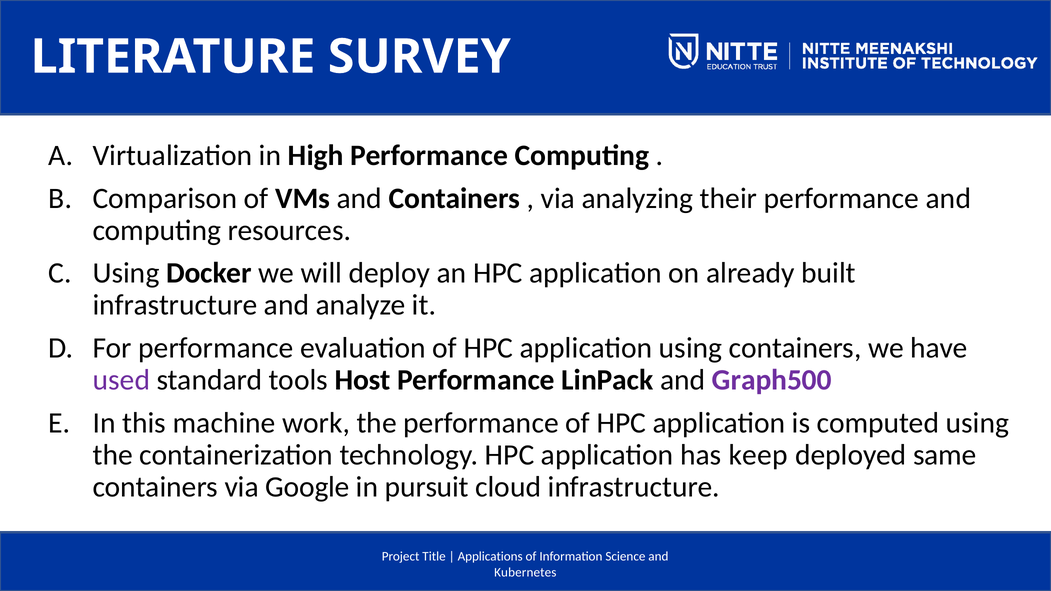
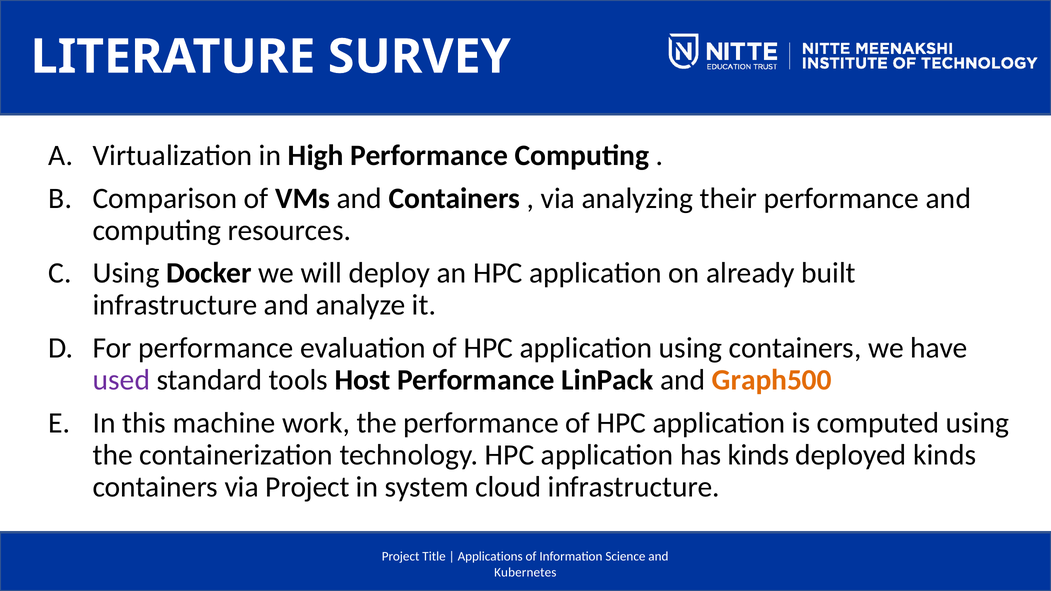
Graph500 colour: purple -> orange
has keep: keep -> kinds
deployed same: same -> kinds
via Google: Google -> Project
pursuit: pursuit -> system
